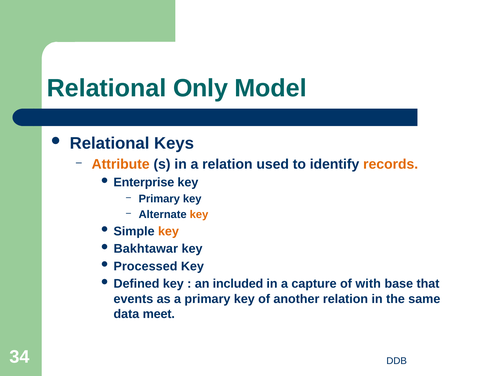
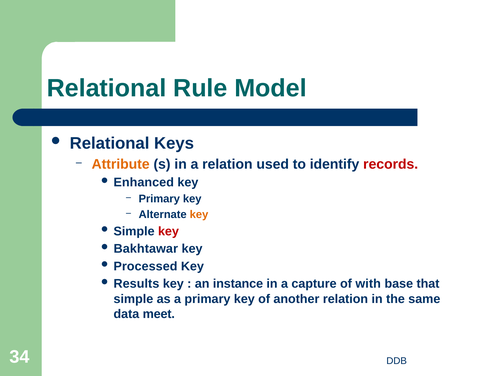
Only: Only -> Rule
records colour: orange -> red
Enterprise: Enterprise -> Enhanced
key at (168, 231) colour: orange -> red
Defined: Defined -> Results
included: included -> instance
events at (133, 299): events -> simple
